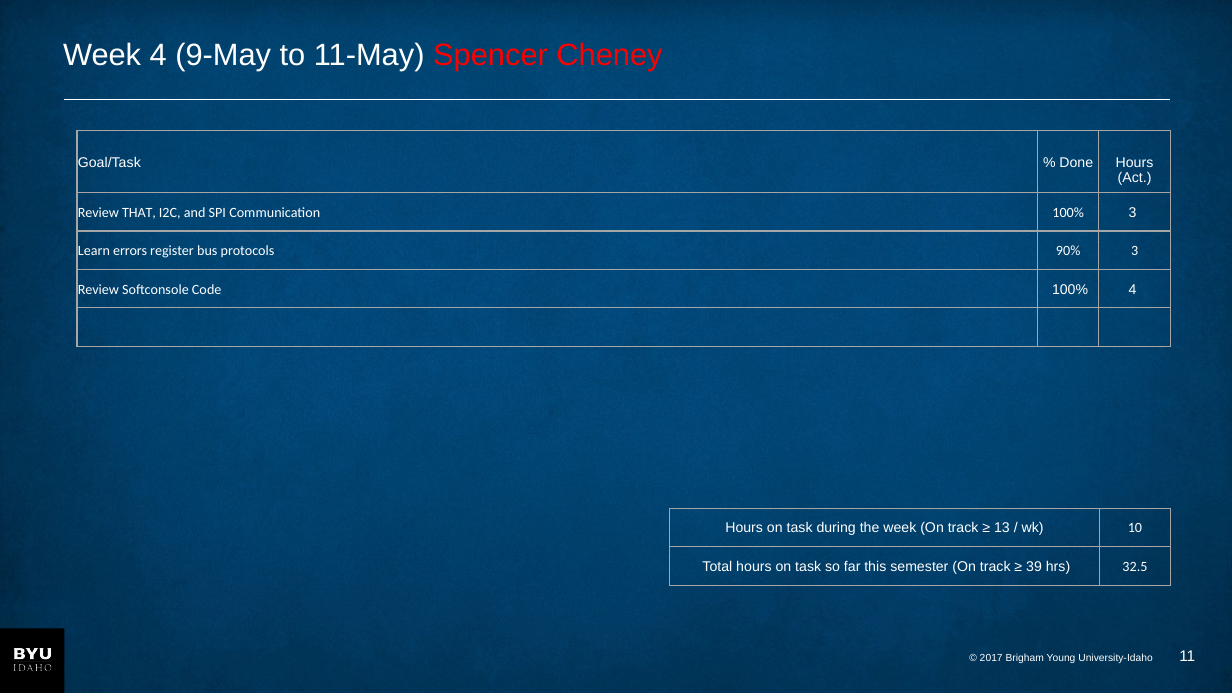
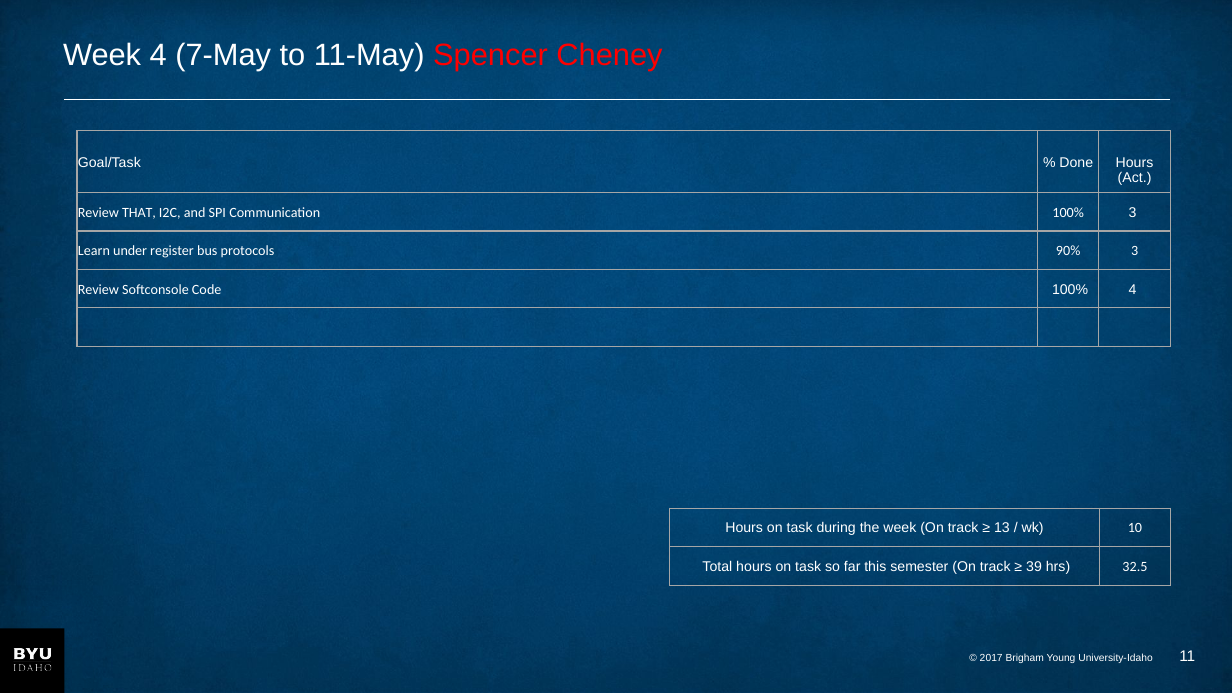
9-May: 9-May -> 7-May
errors: errors -> under
